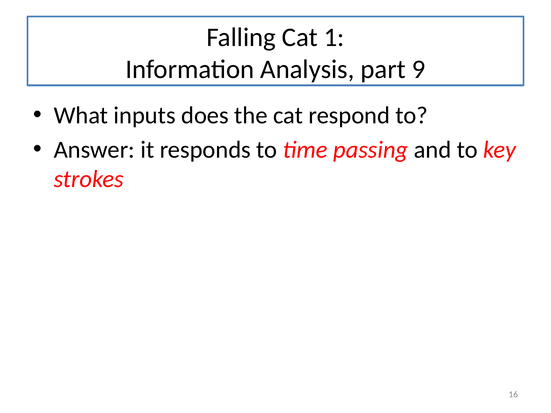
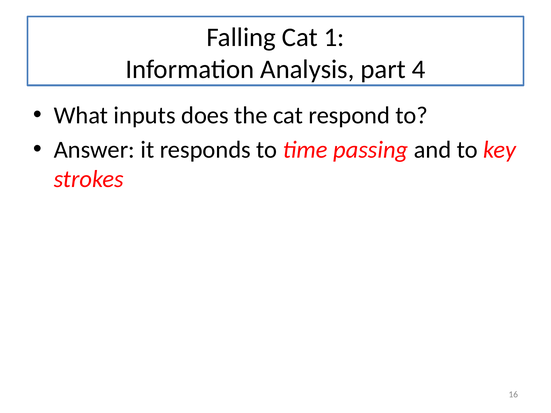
9: 9 -> 4
